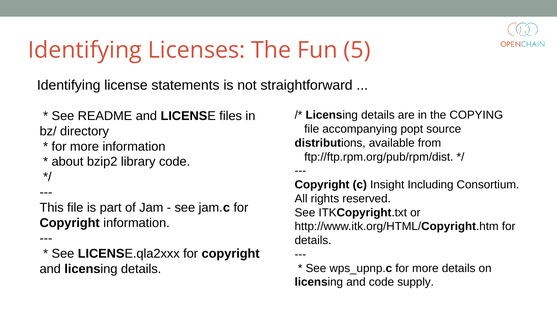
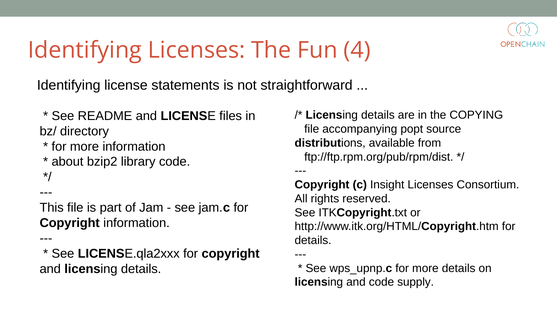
5: 5 -> 4
Insight Including: Including -> Licenses
